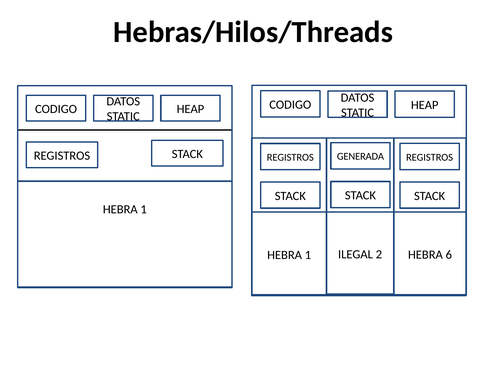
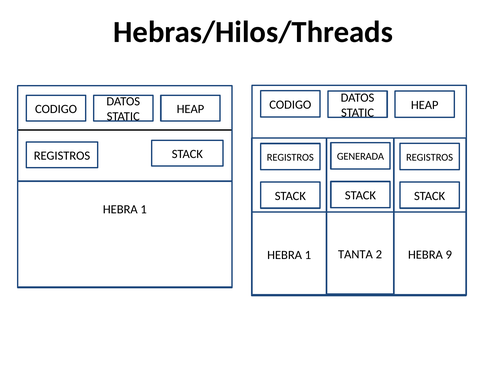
ILEGAL: ILEGAL -> TANTA
6: 6 -> 9
